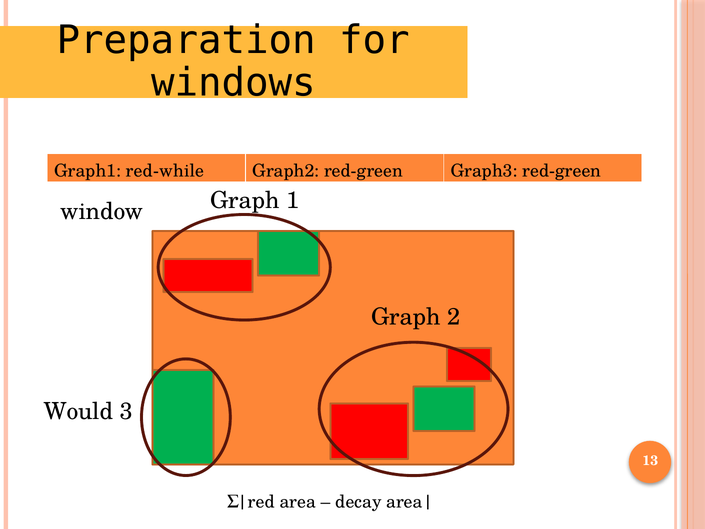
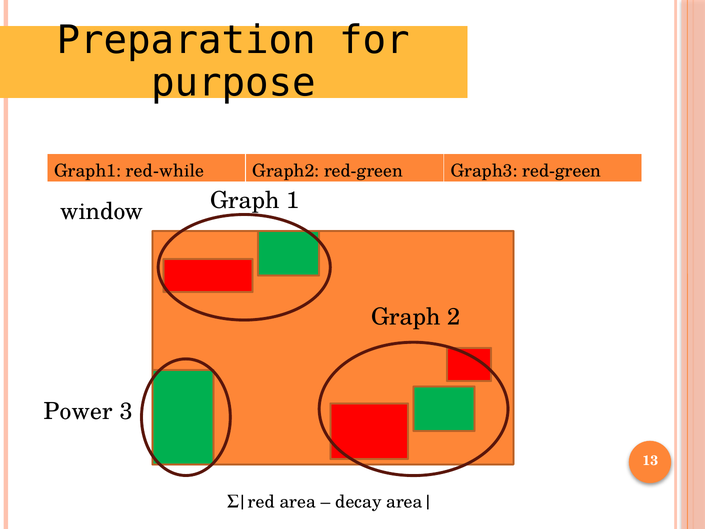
windows: windows -> purpose
Would: Would -> Power
